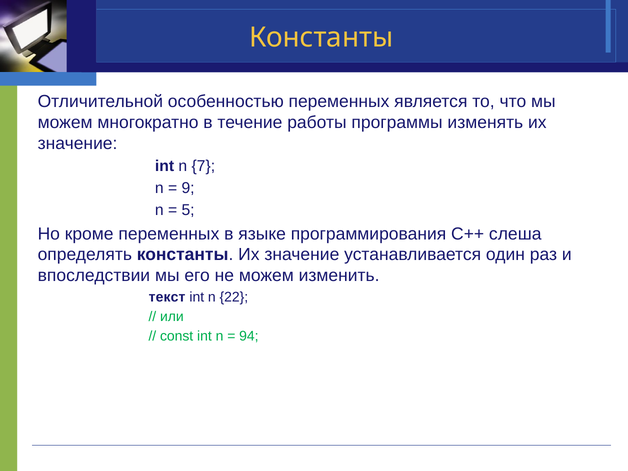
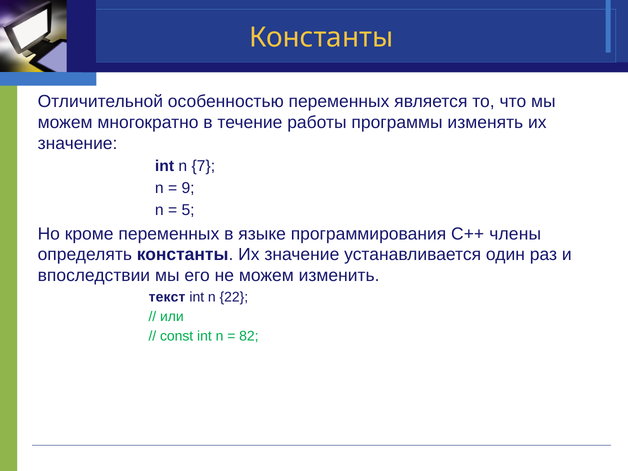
слеша: слеша -> члены
94: 94 -> 82
